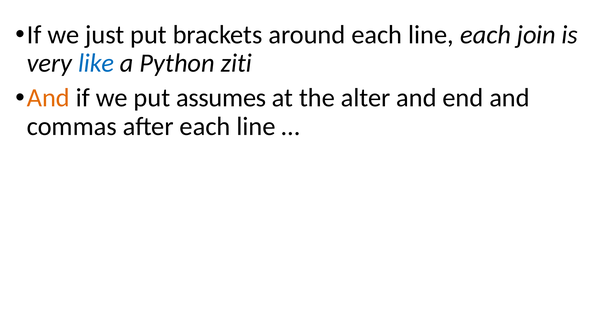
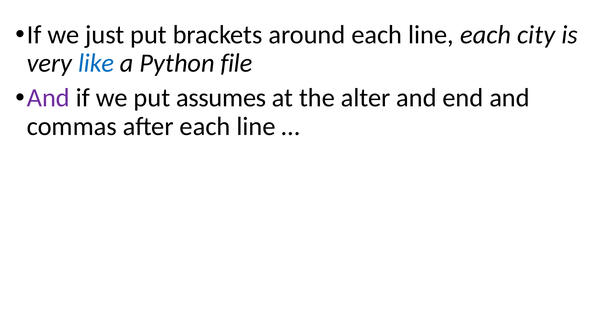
join: join -> city
ziti: ziti -> file
And at (48, 98) colour: orange -> purple
